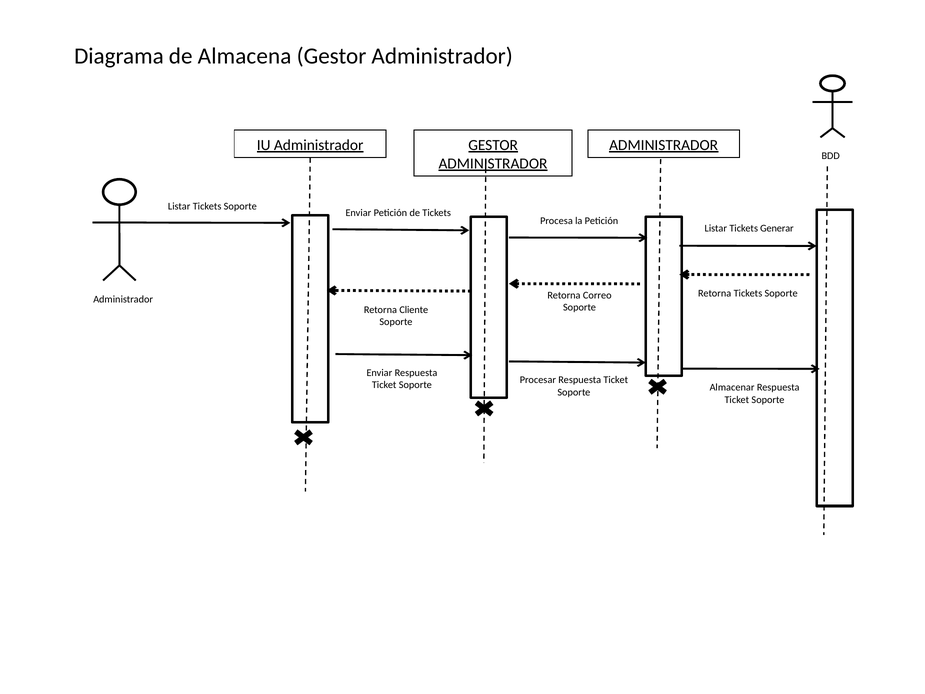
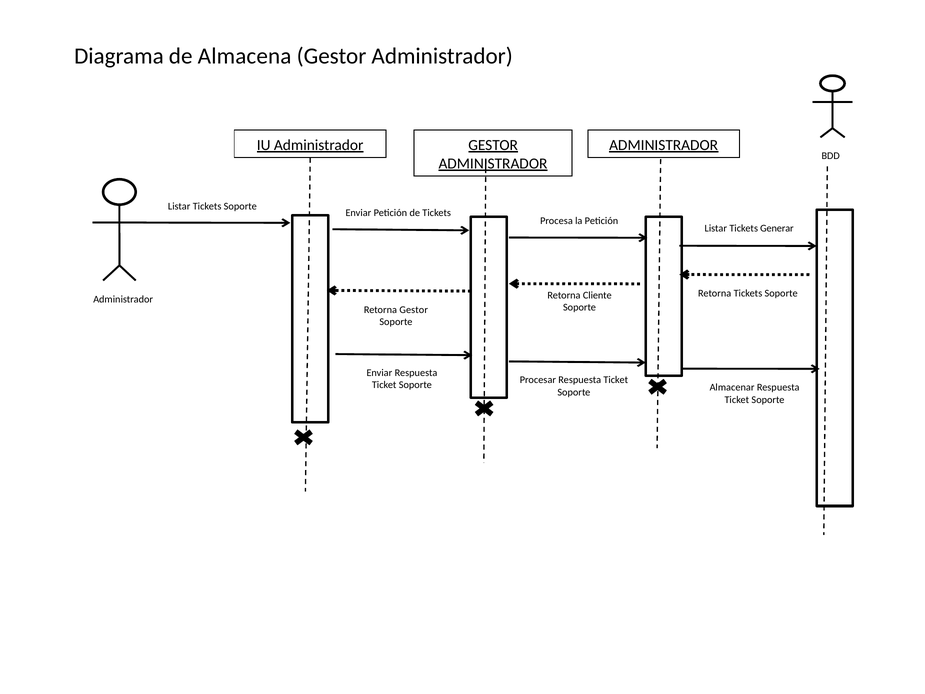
Correo: Correo -> Cliente
Retorna Cliente: Cliente -> Gestor
